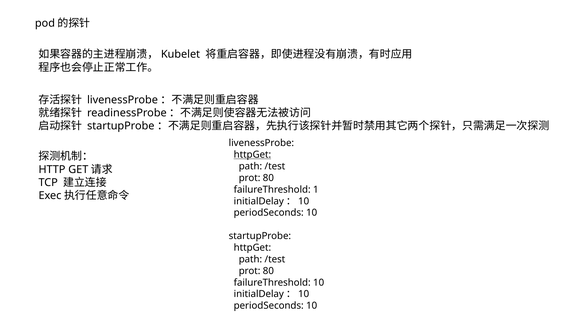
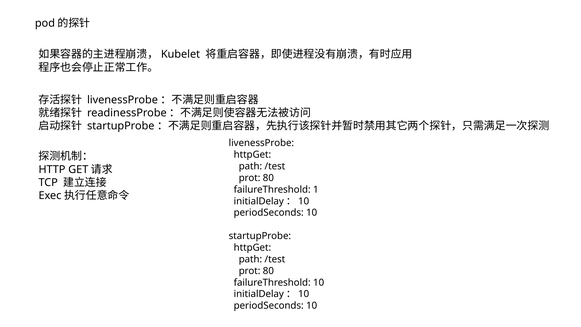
httpGet at (252, 155) underline: present -> none
